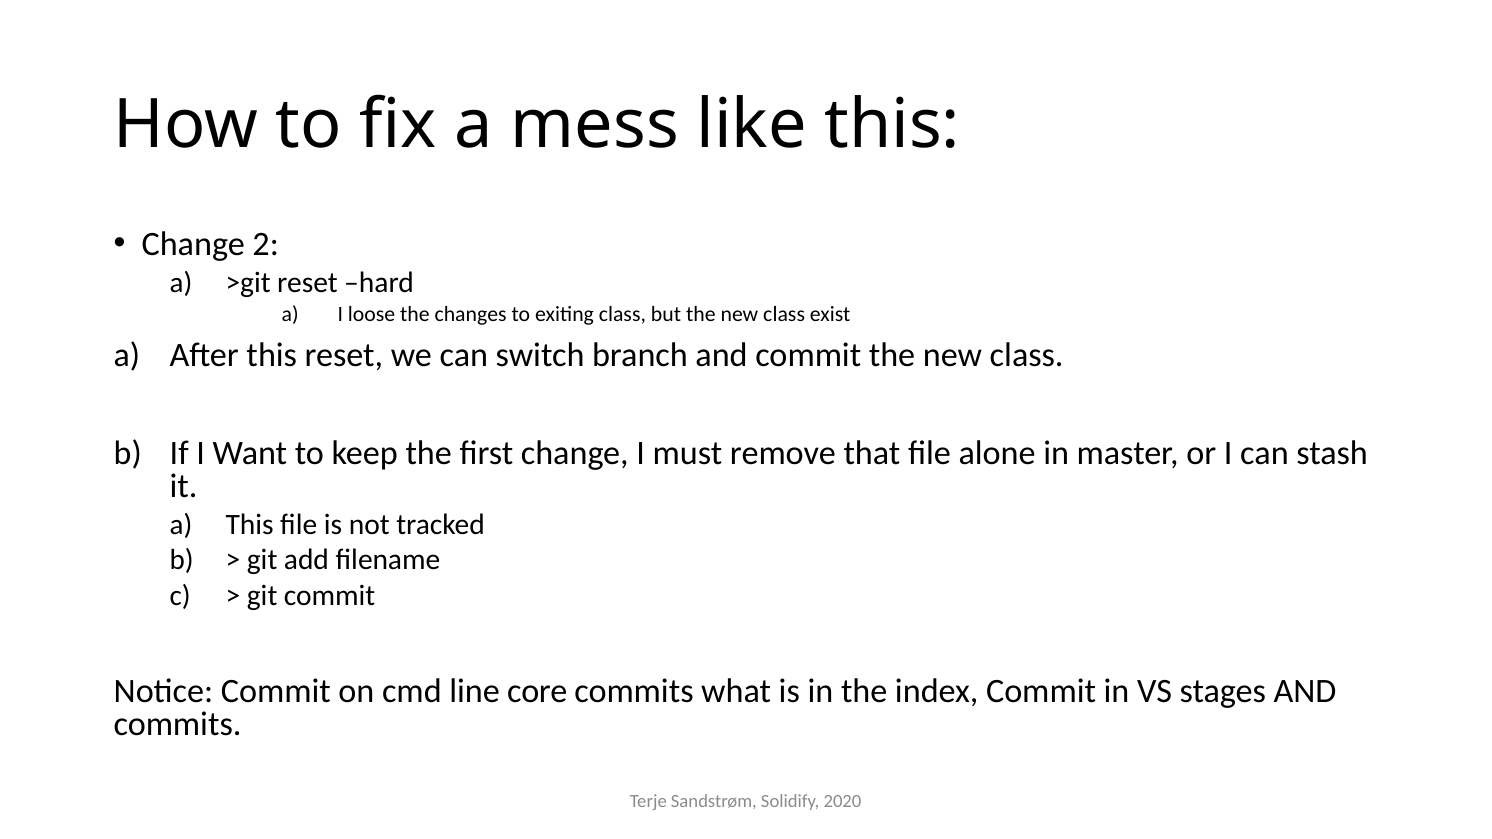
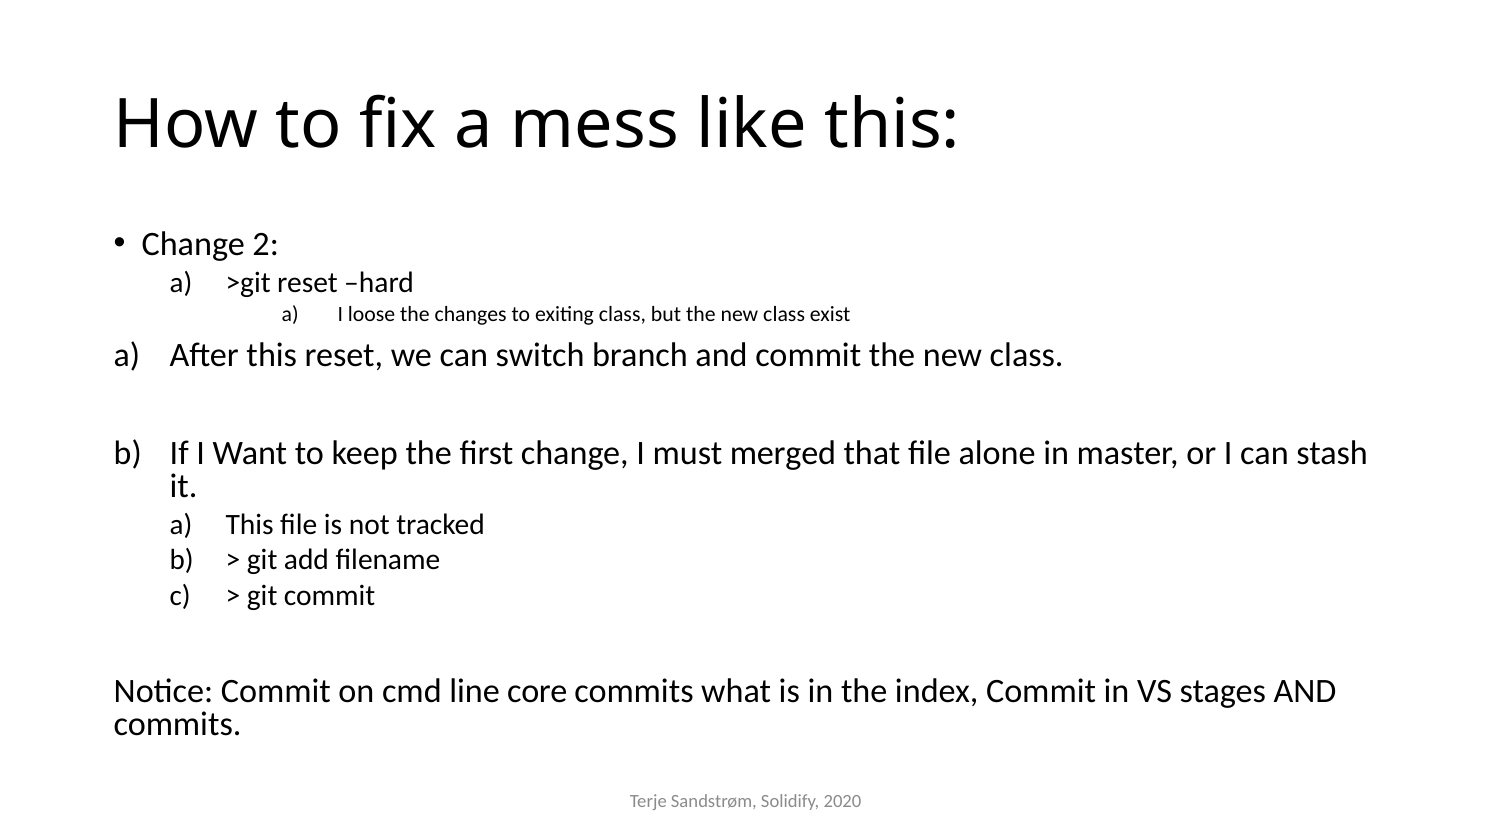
remove: remove -> merged
